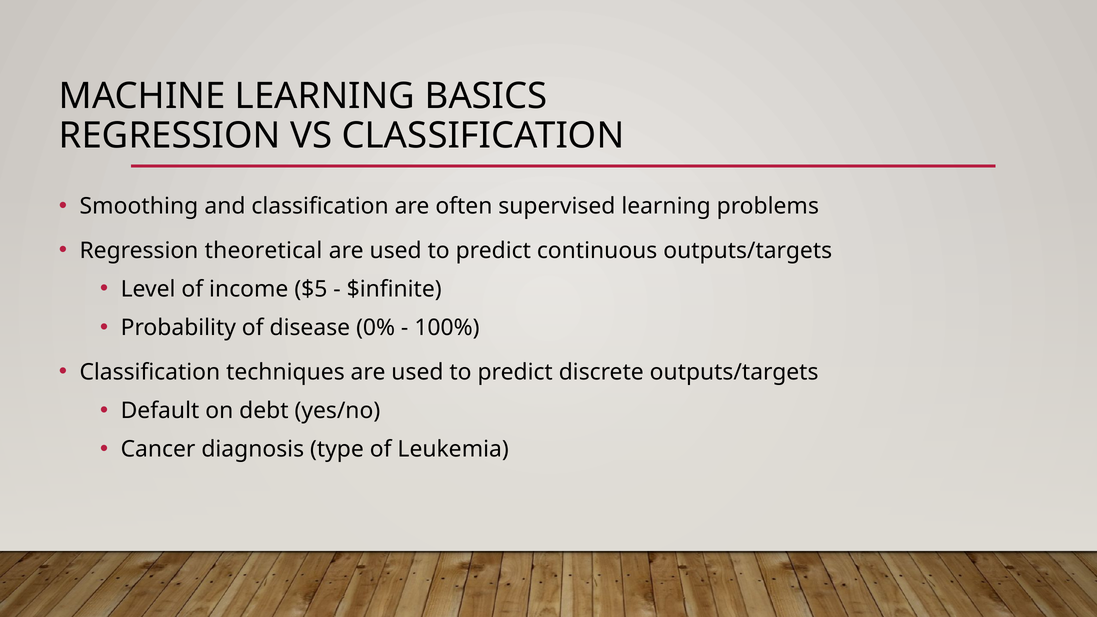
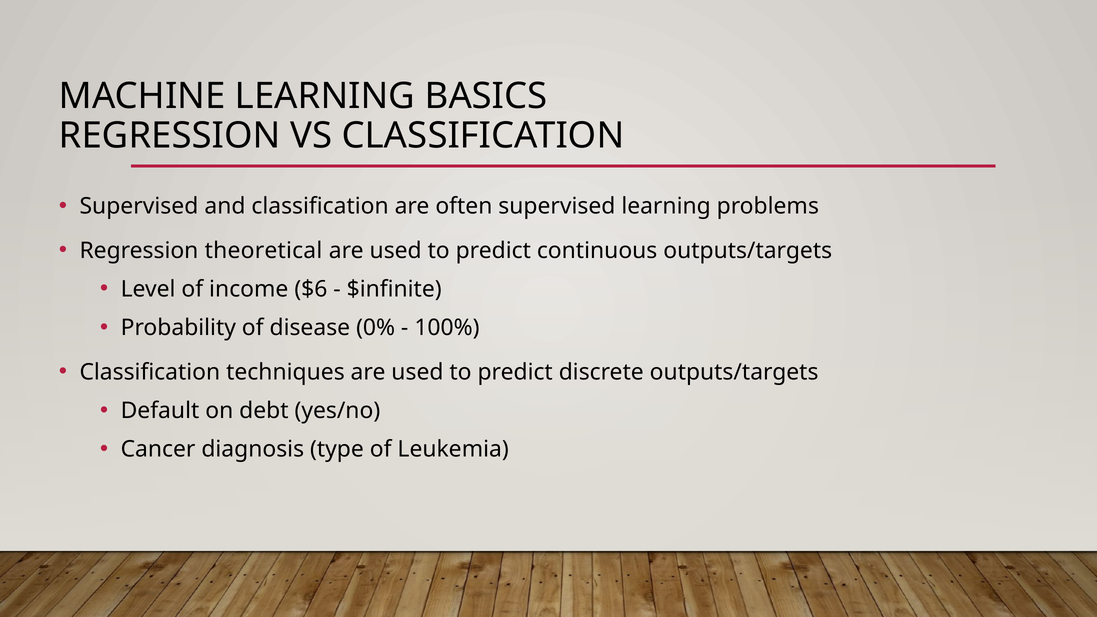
Smoothing at (139, 206): Smoothing -> Supervised
$5: $5 -> $6
